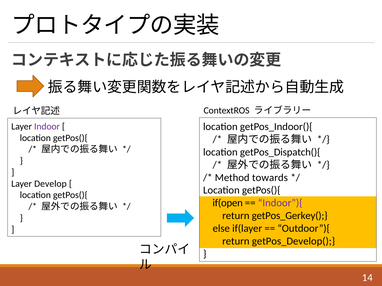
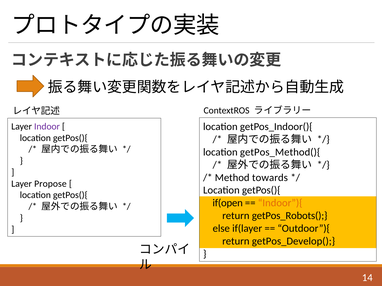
getPos_Dispatch(){: getPos_Dispatch(){ -> getPos_Method(){
Develop: Develop -> Propose
Indoor”){ colour: purple -> orange
getPos_Gerkey(: getPos_Gerkey( -> getPos_Robots(
